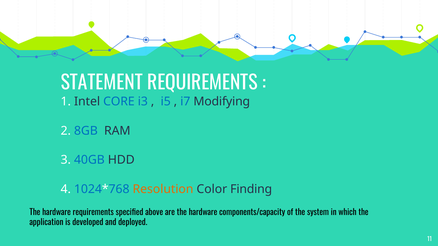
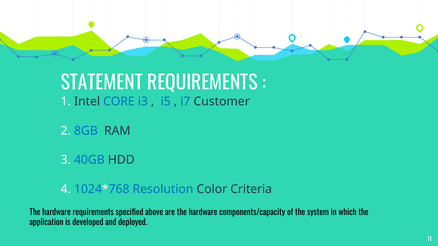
Modifying: Modifying -> Customer
Resolution colour: orange -> blue
Finding: Finding -> Criteria
